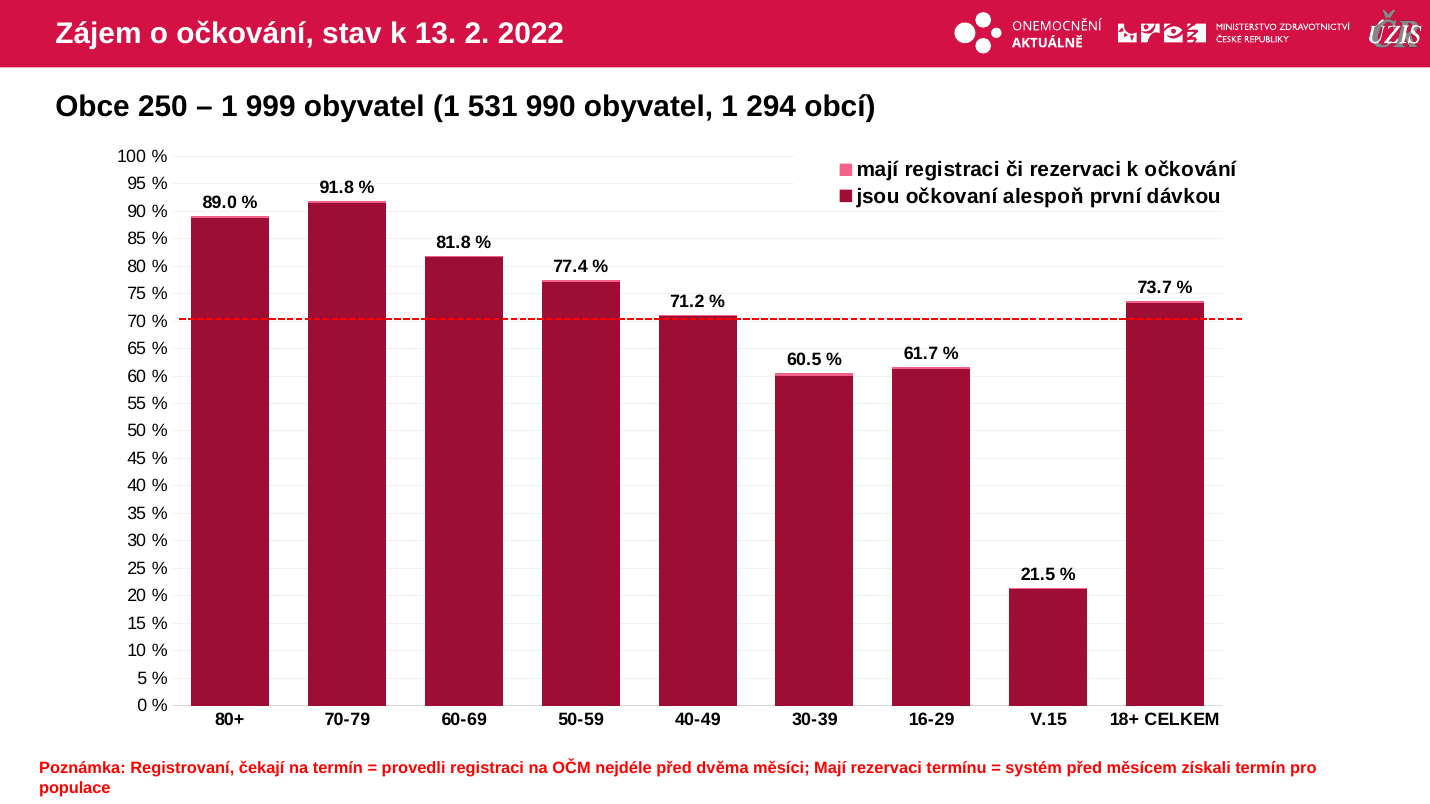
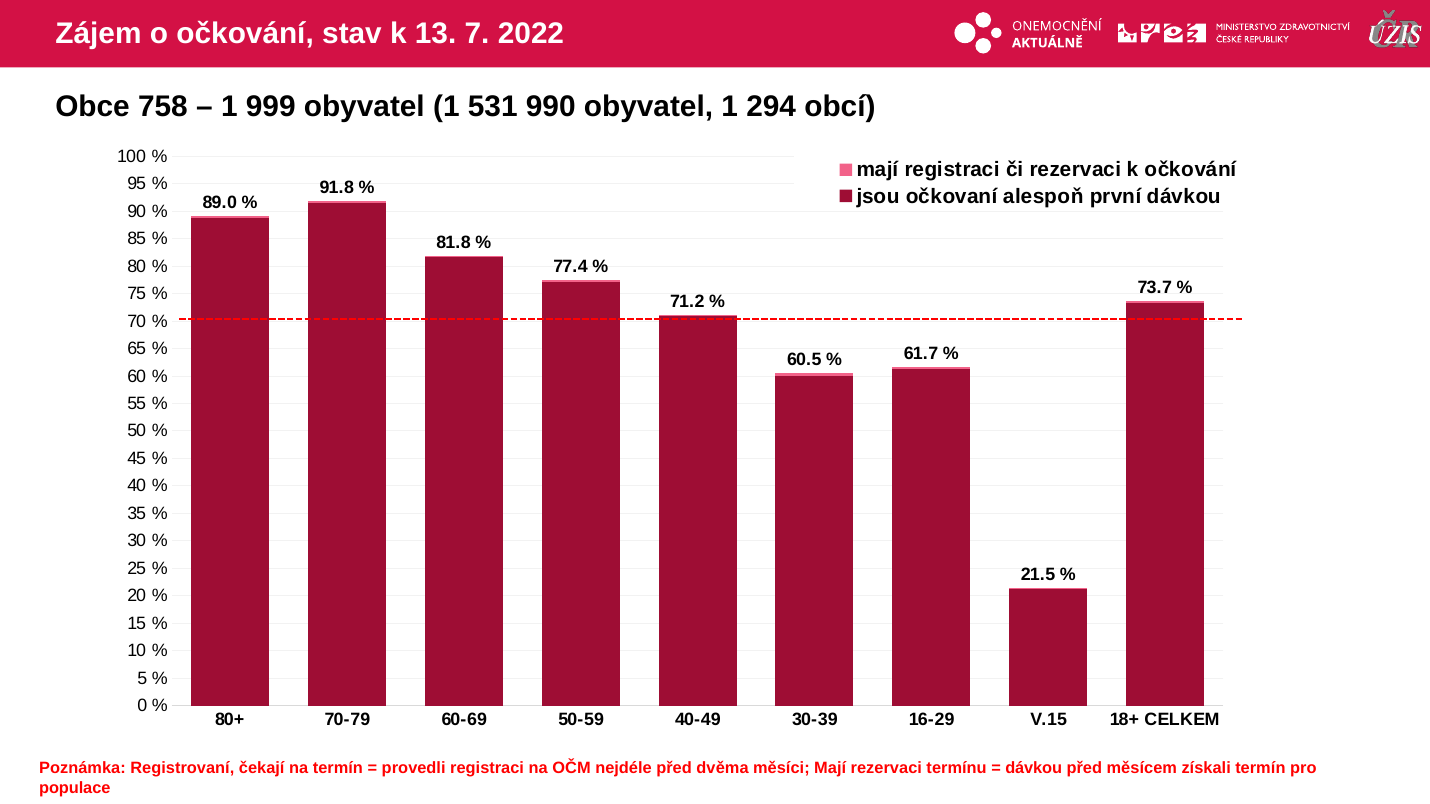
2: 2 -> 7
250: 250 -> 758
systém at (1034, 769): systém -> dávkou
